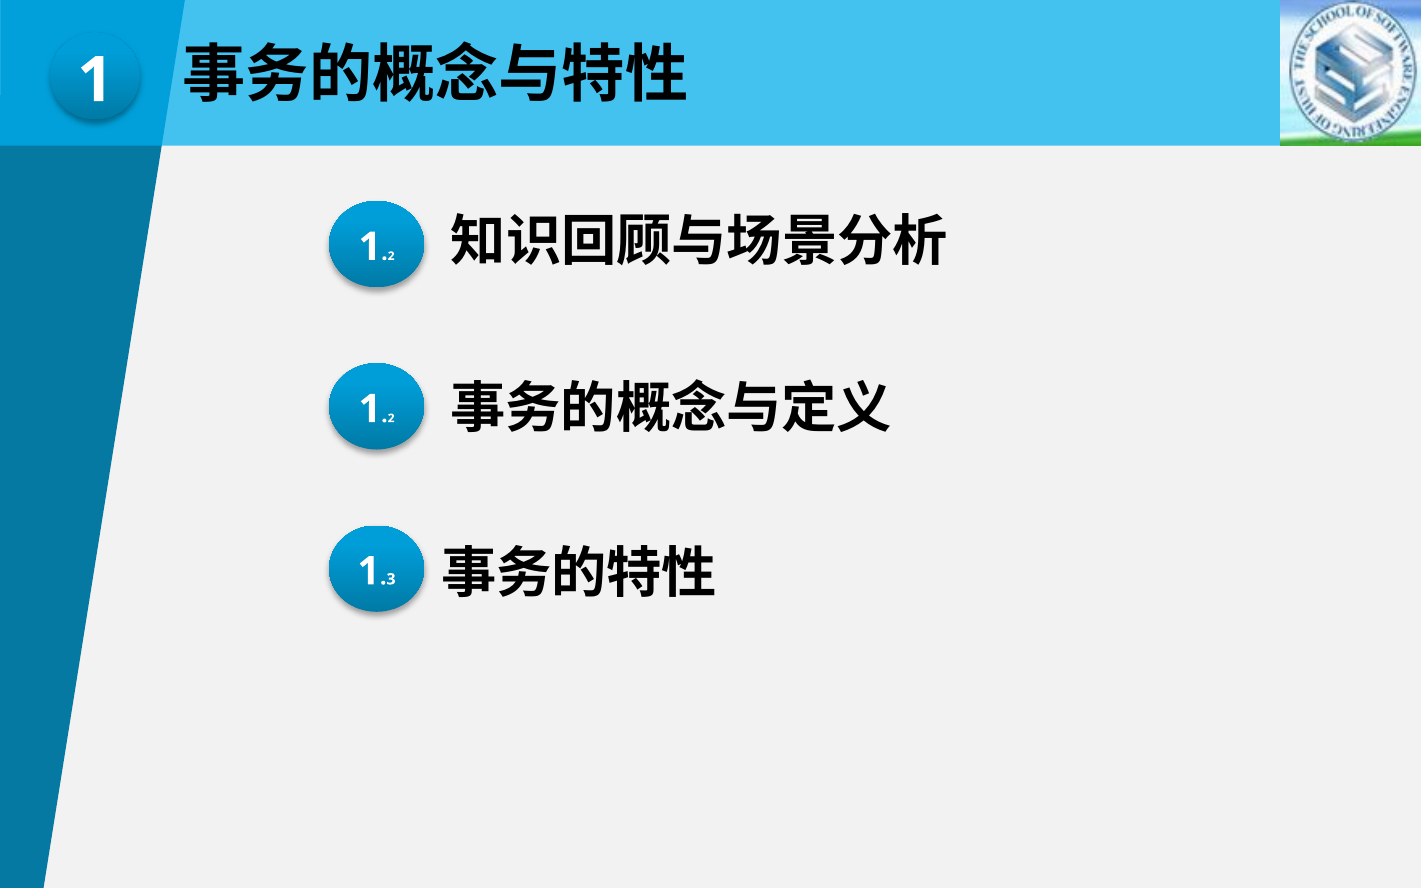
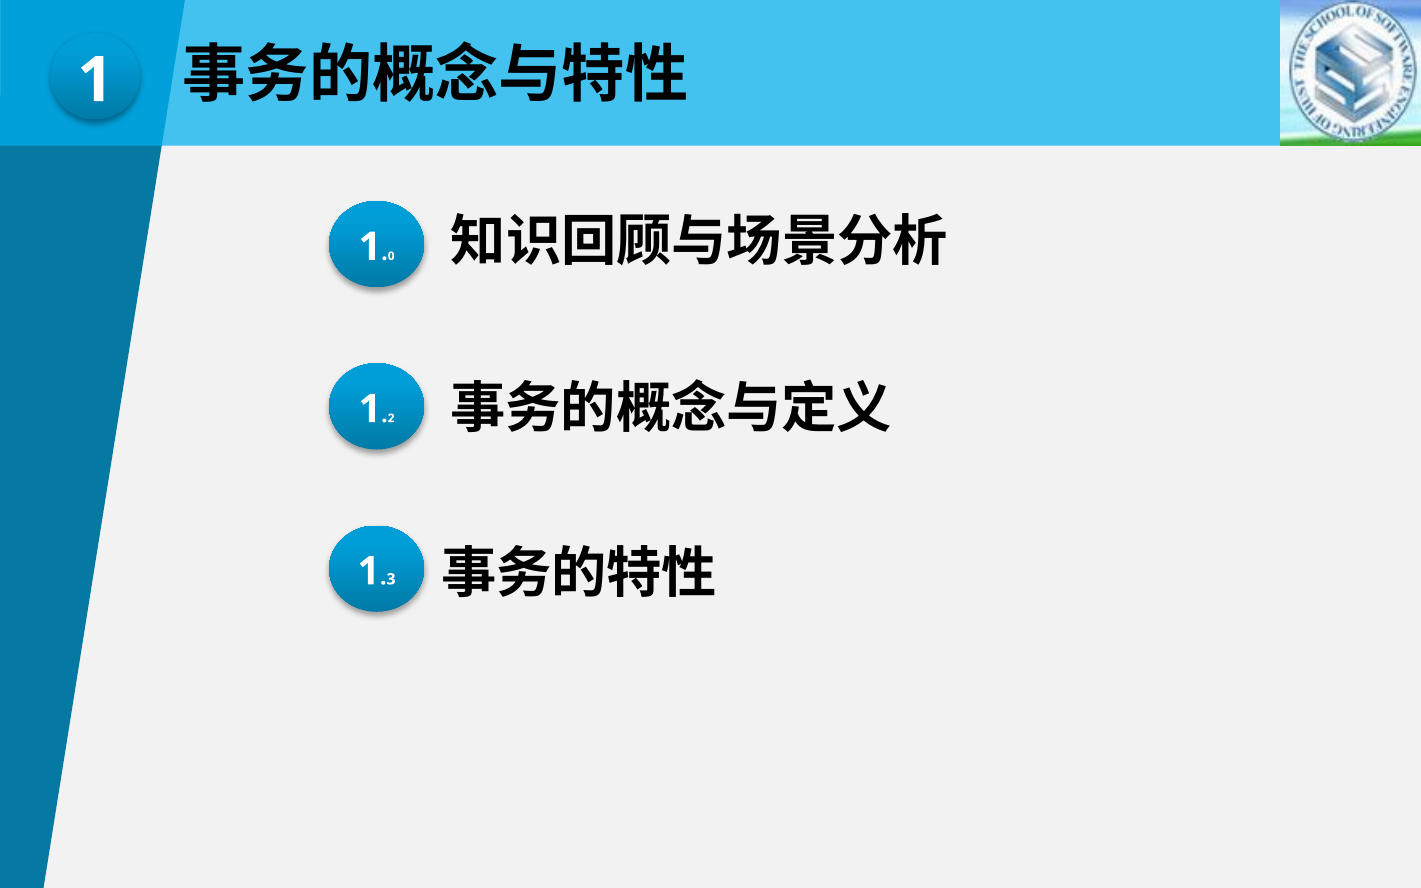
2 at (391, 256): 2 -> 0
